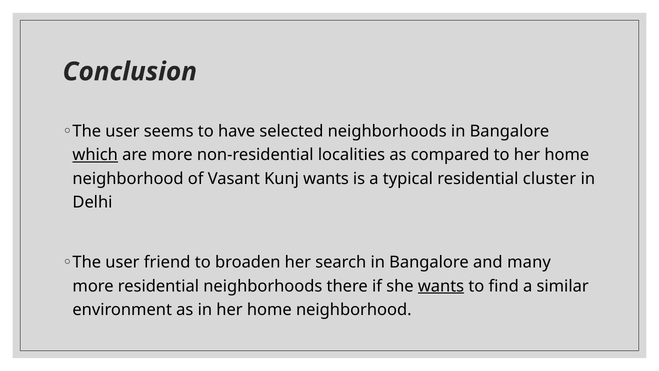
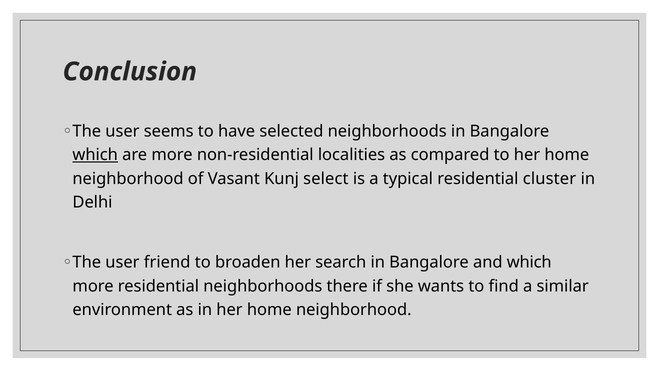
Kunj wants: wants -> select
and many: many -> which
wants at (441, 286) underline: present -> none
